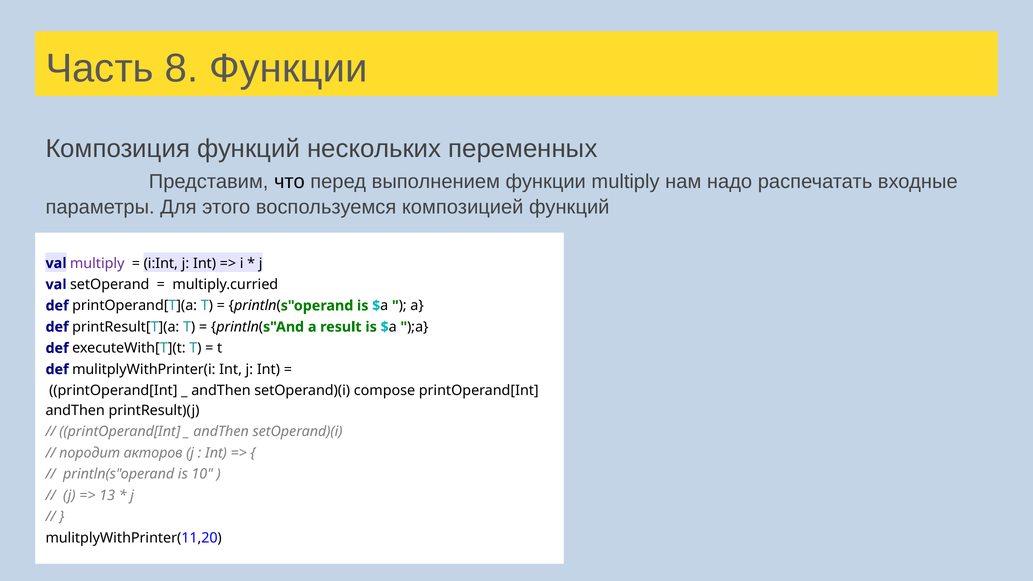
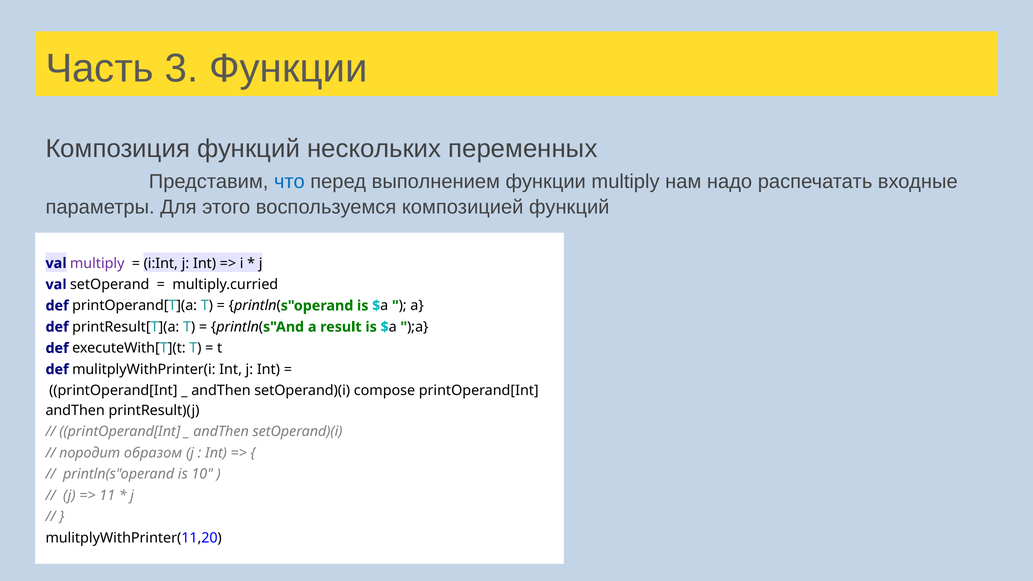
8: 8 -> 3
что colour: black -> blue
акторов: акторов -> образом
13: 13 -> 11
